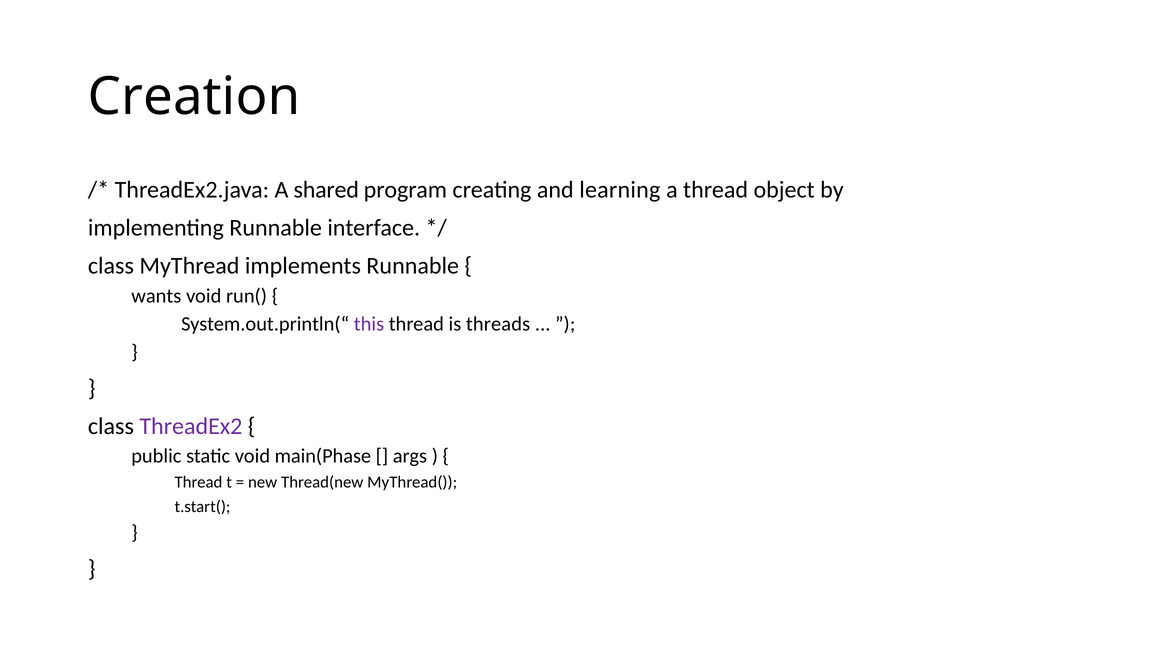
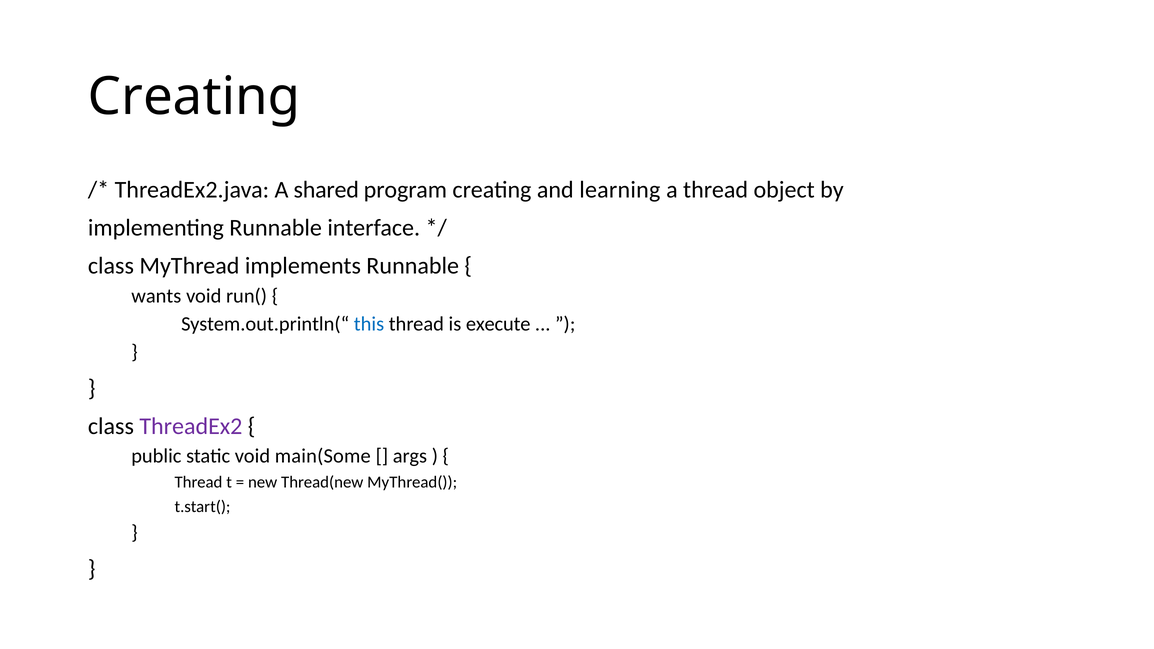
Creation at (194, 97): Creation -> Creating
this colour: purple -> blue
threads: threads -> execute
main(Phase: main(Phase -> main(Some
